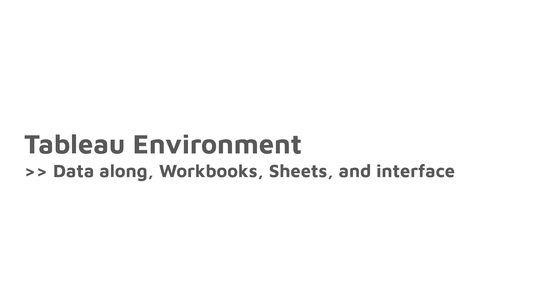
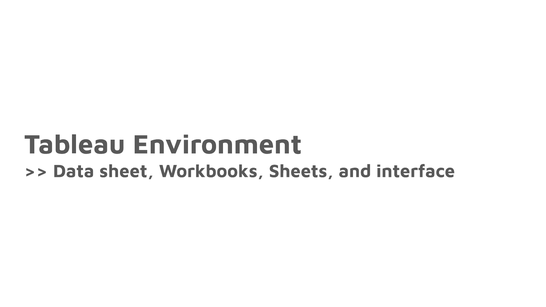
along: along -> sheet
